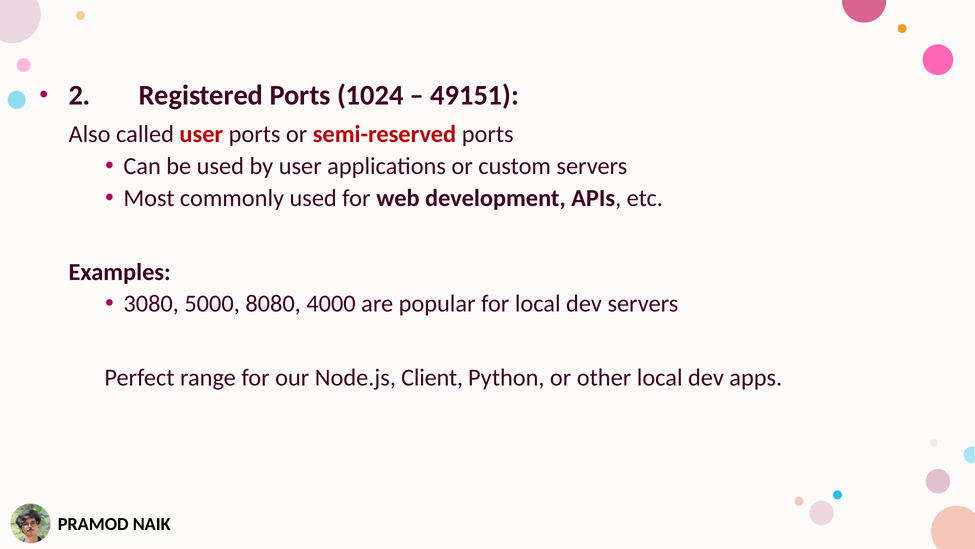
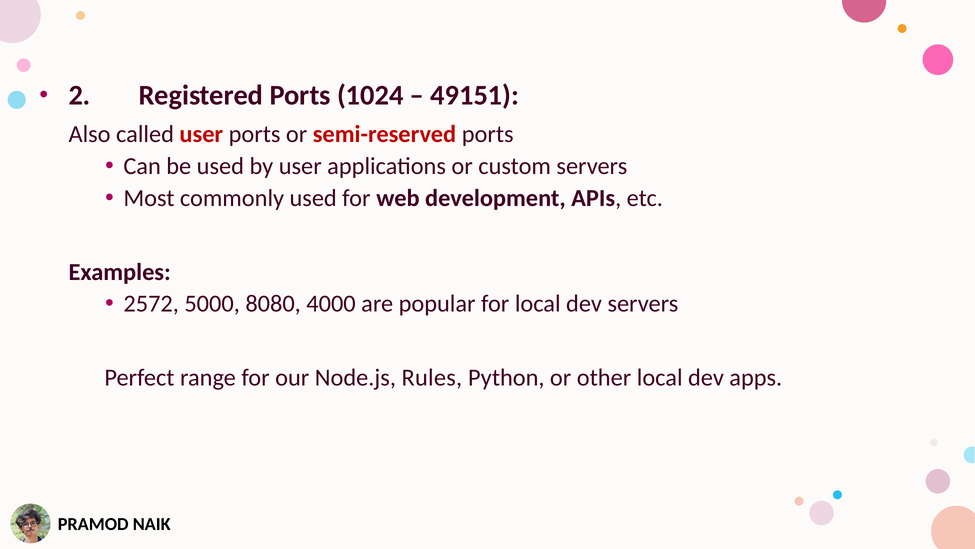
3080: 3080 -> 2572
Client: Client -> Rules
